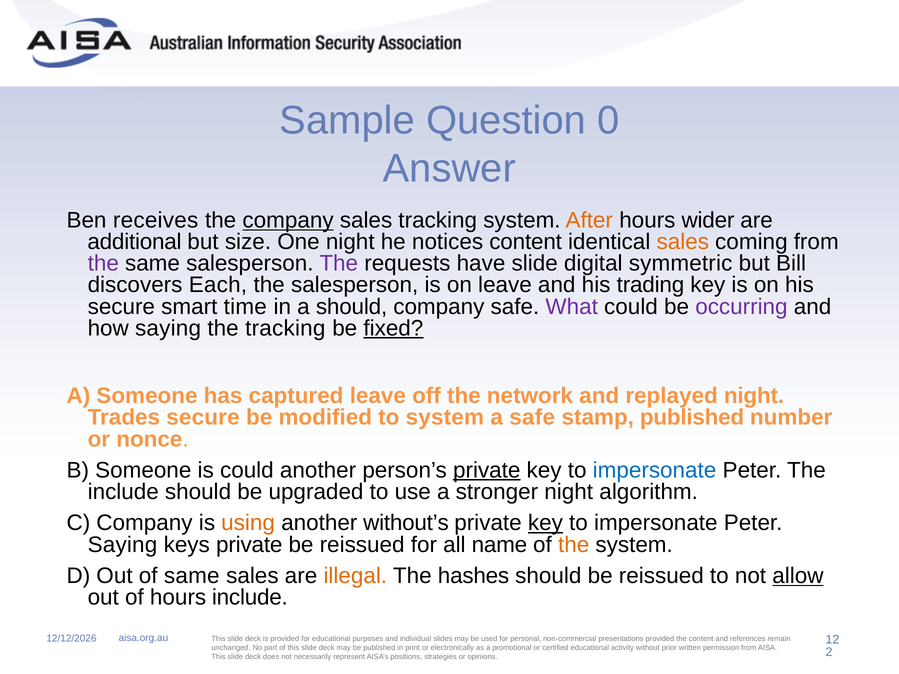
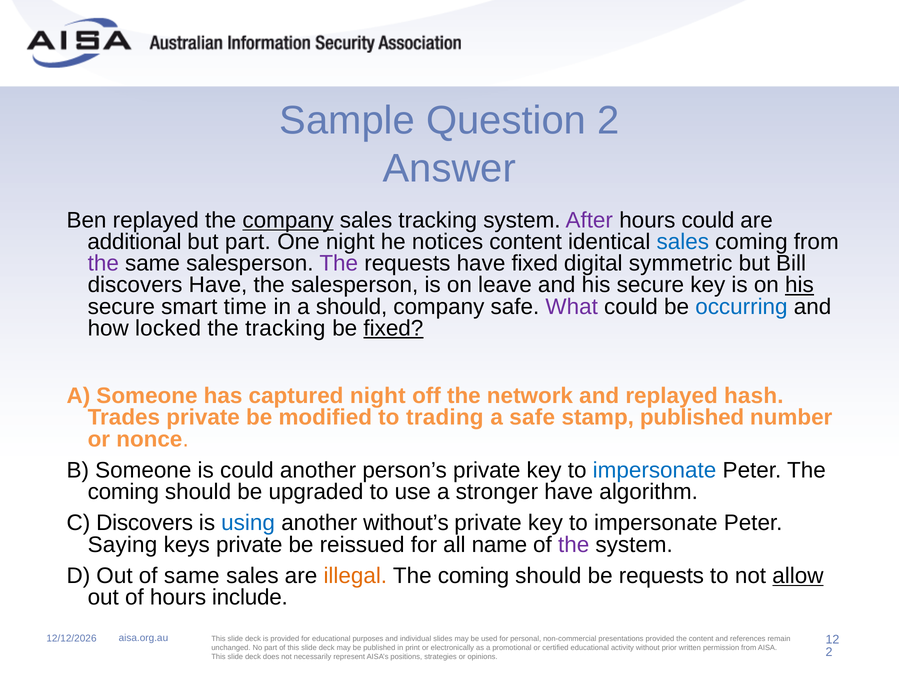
Question 0: 0 -> 2
Ben receives: receives -> replayed
After colour: orange -> purple
hours wider: wider -> could
but size: size -> part
sales at (683, 242) colour: orange -> blue
have slide: slide -> fixed
discovers Each: Each -> Have
and his trading: trading -> secure
his at (799, 285) underline: none -> present
occurring colour: purple -> blue
how saying: saying -> locked
captured leave: leave -> night
replayed night: night -> hash
Trades secure: secure -> private
to system: system -> trading
private at (487, 470) underline: present -> none
include at (123, 492): include -> coming
stronger night: night -> have
C Company: Company -> Discovers
using colour: orange -> blue
key at (545, 523) underline: present -> none
the at (574, 545) colour: orange -> purple
hashes at (474, 576): hashes -> coming
should be reissued: reissued -> requests
